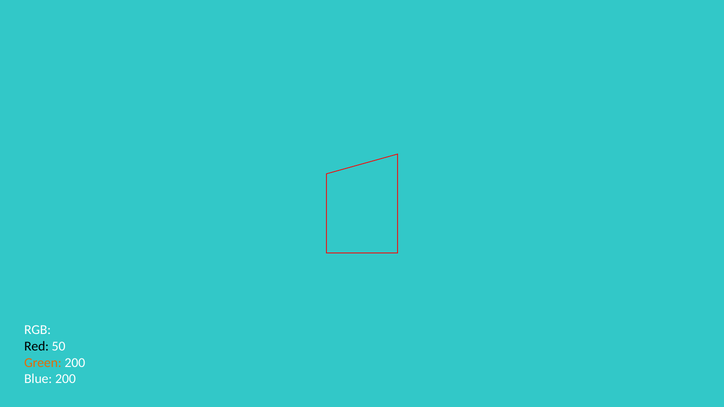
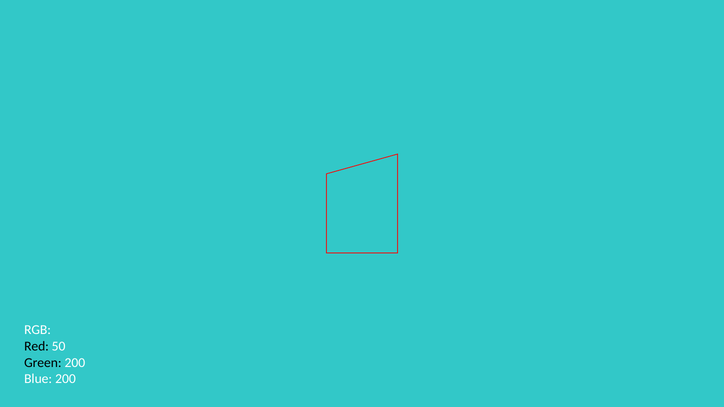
Green colour: orange -> black
